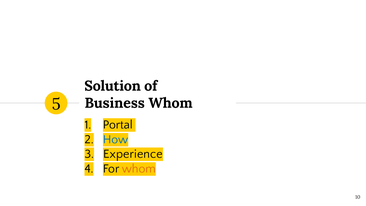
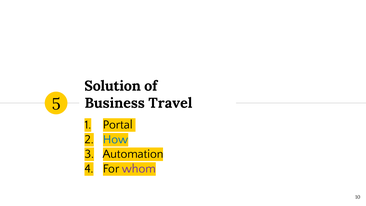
Business Whom: Whom -> Travel
Experience: Experience -> Automation
whom at (139, 168) colour: orange -> purple
